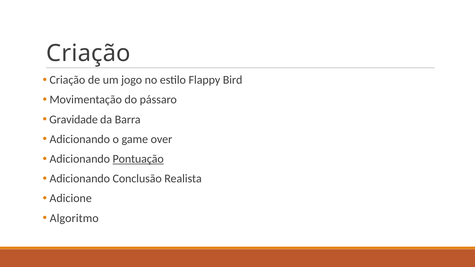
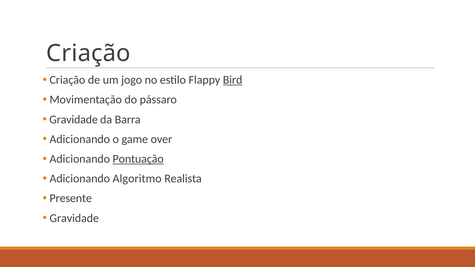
Bird underline: none -> present
Conclusão: Conclusão -> Algoritmo
Adicione: Adicione -> Presente
Algoritmo at (74, 218): Algoritmo -> Gravidade
